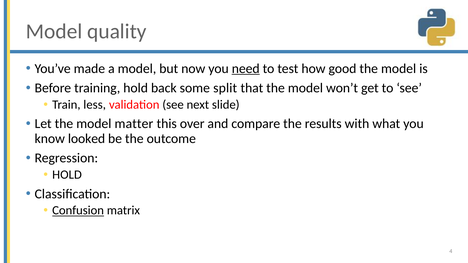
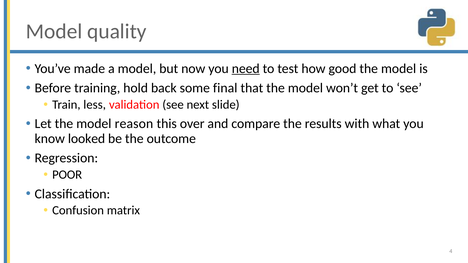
split: split -> final
matter: matter -> reason
HOLD at (67, 175): HOLD -> POOR
Confusion underline: present -> none
